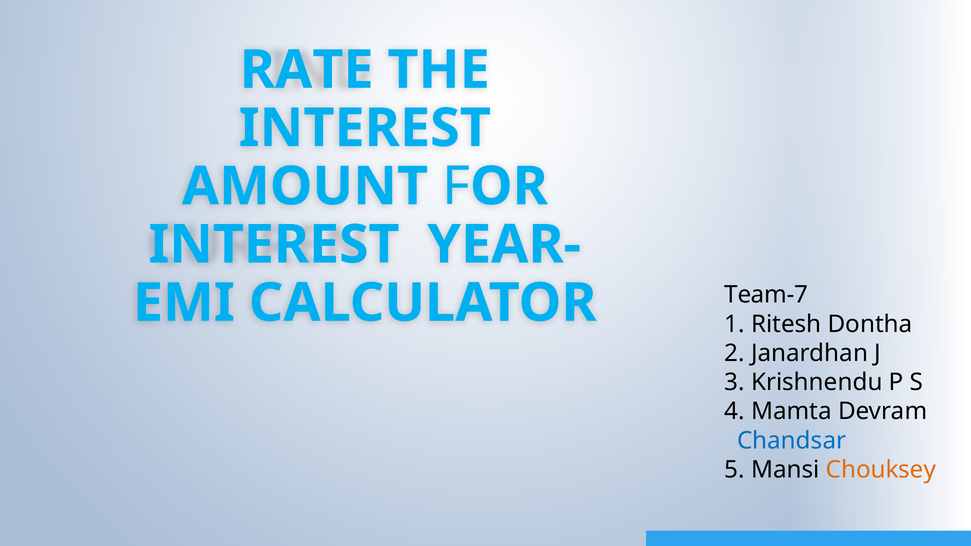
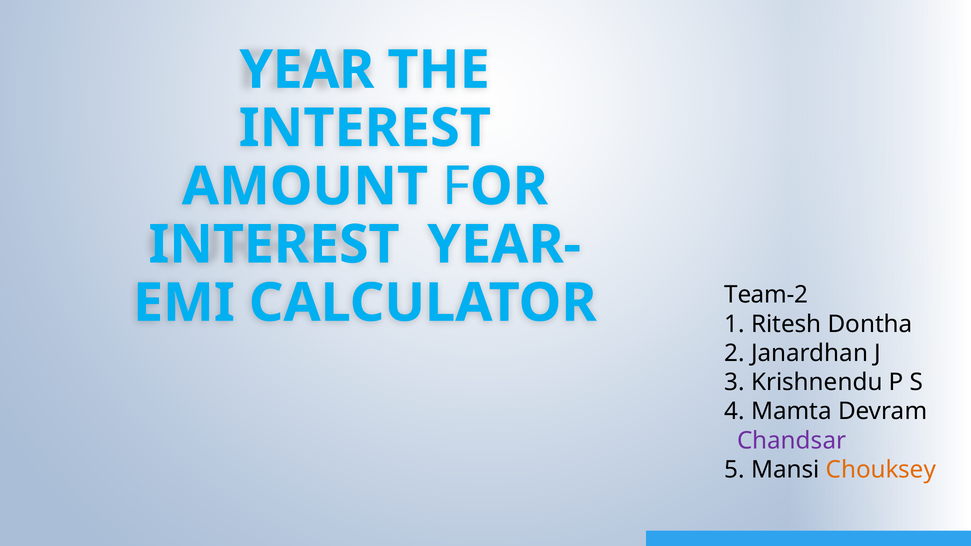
RATE: RATE -> YEAR
Team-7: Team-7 -> Team-2
Chandsar colour: blue -> purple
